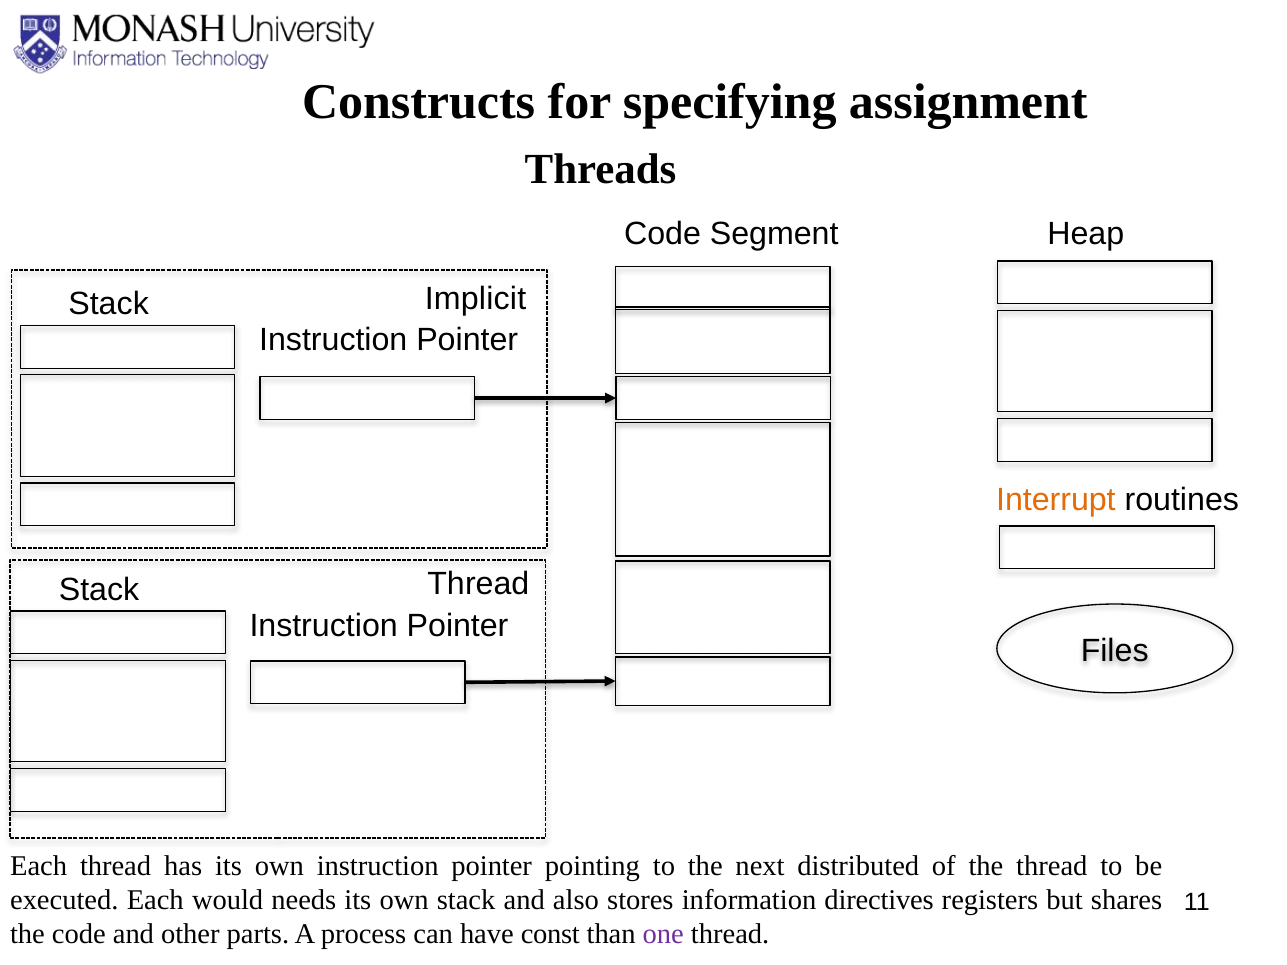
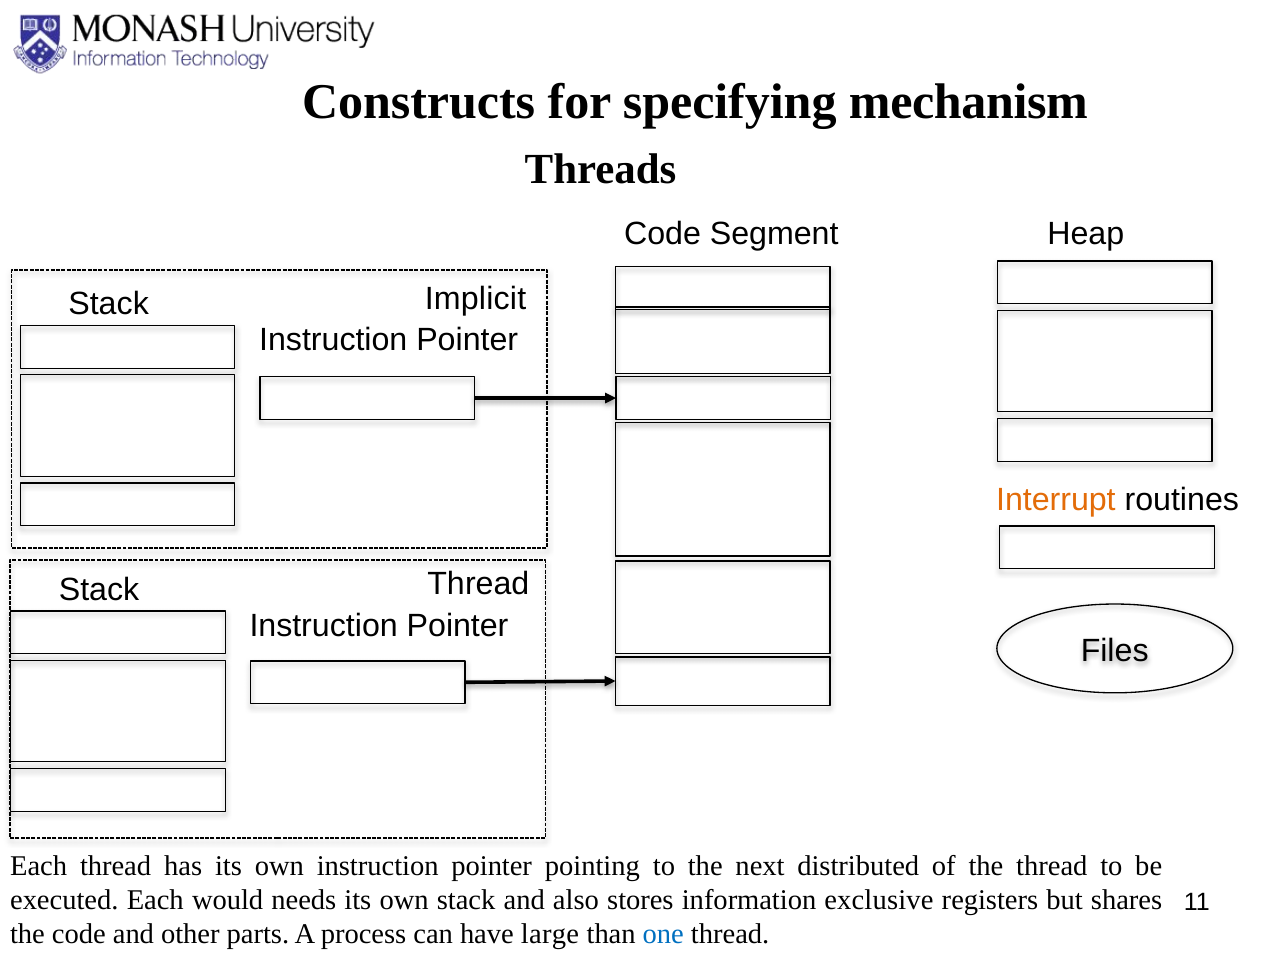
assignment: assignment -> mechanism
directives: directives -> exclusive
const: const -> large
one colour: purple -> blue
